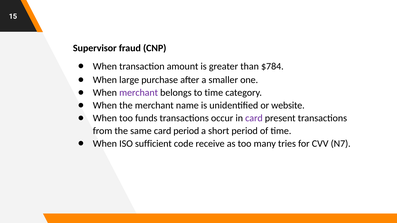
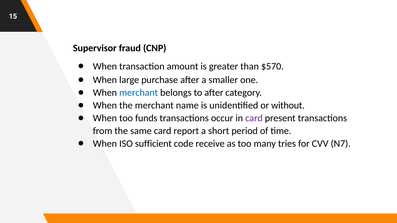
$784: $784 -> $570
merchant at (139, 93) colour: purple -> blue
to time: time -> after
website: website -> without
card period: period -> report
